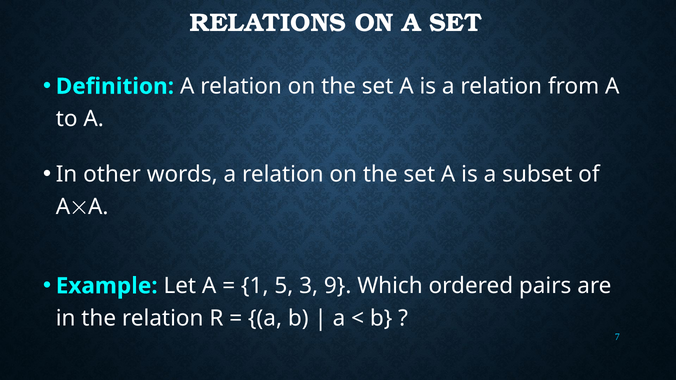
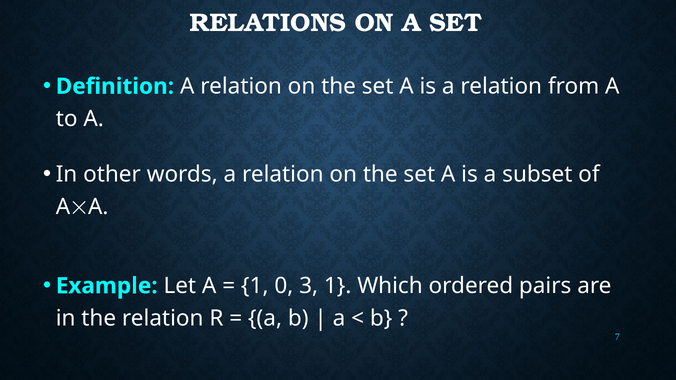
5: 5 -> 0
3 9: 9 -> 1
